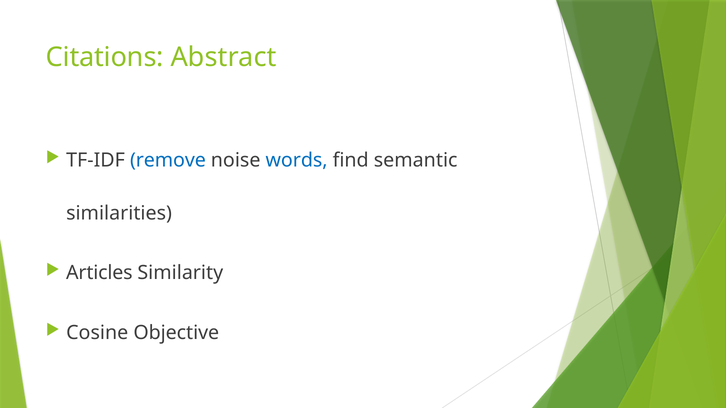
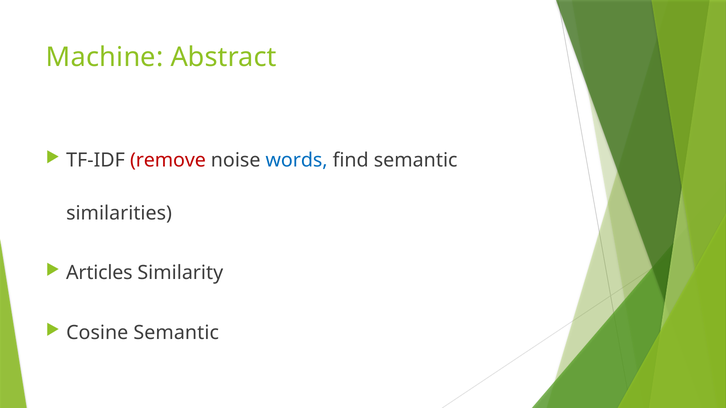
Citations: Citations -> Machine
remove colour: blue -> red
Cosine Objective: Objective -> Semantic
